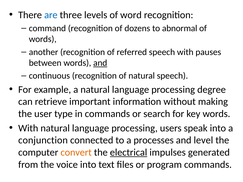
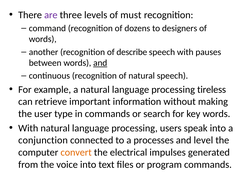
are colour: blue -> purple
word: word -> must
abnormal: abnormal -> designers
referred: referred -> describe
degree: degree -> tireless
electrical underline: present -> none
